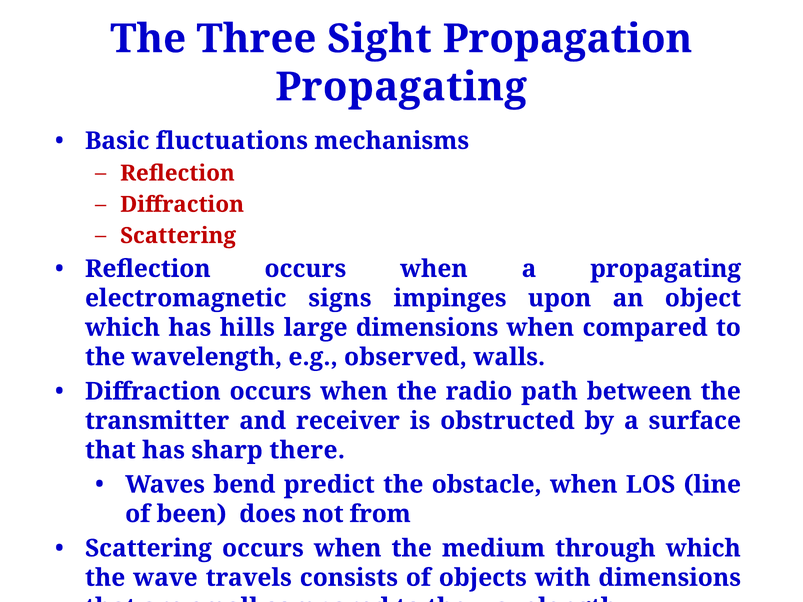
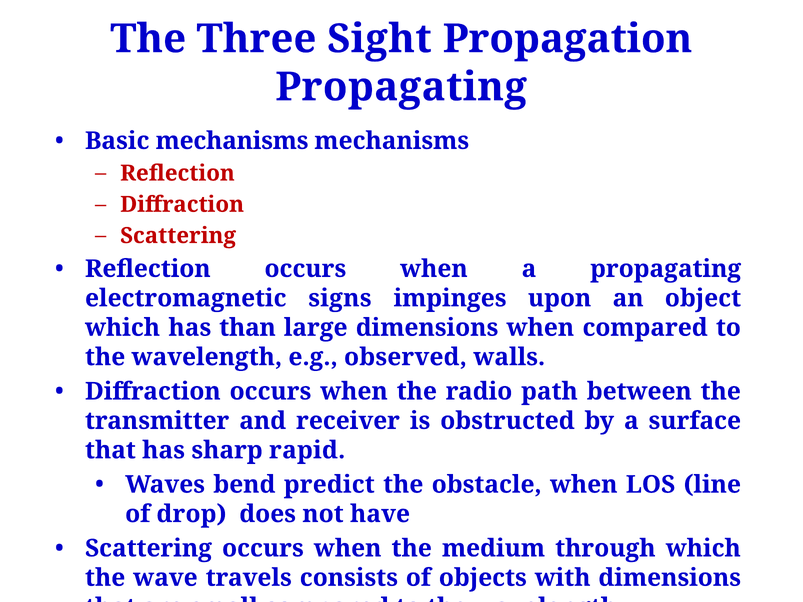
Basic fluctuations: fluctuations -> mechanisms
hills: hills -> than
there: there -> rapid
been: been -> drop
from: from -> have
